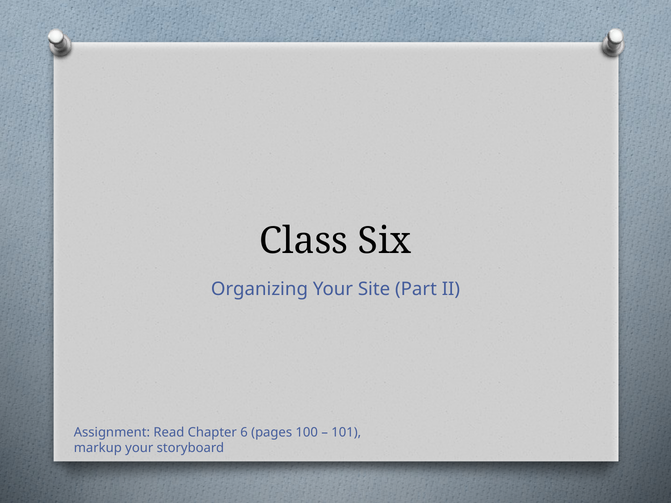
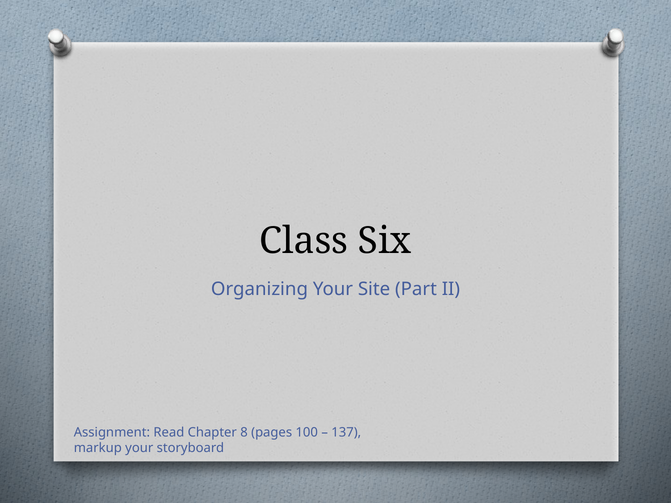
6: 6 -> 8
101: 101 -> 137
